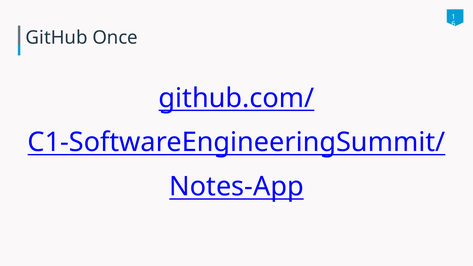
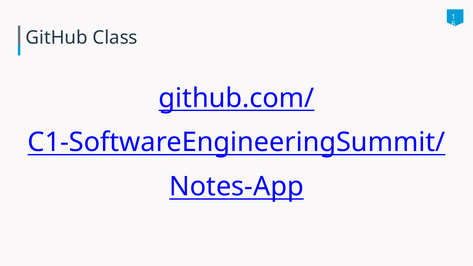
Once: Once -> Class
